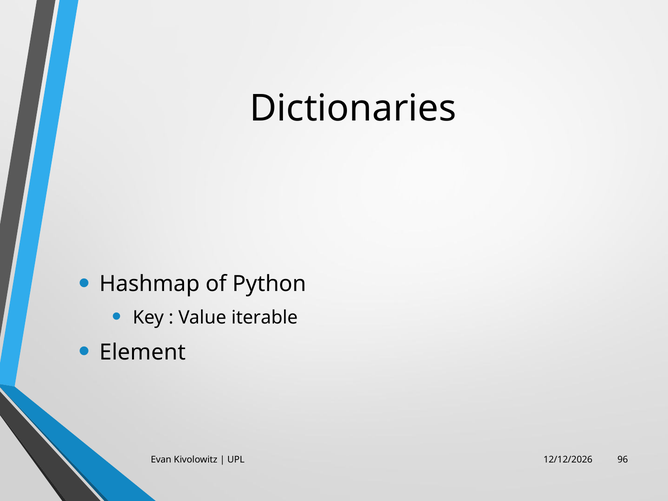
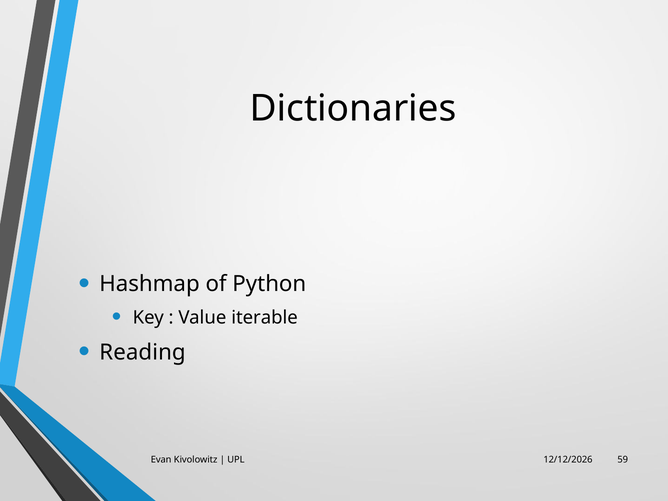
Element: Element -> Reading
96: 96 -> 59
